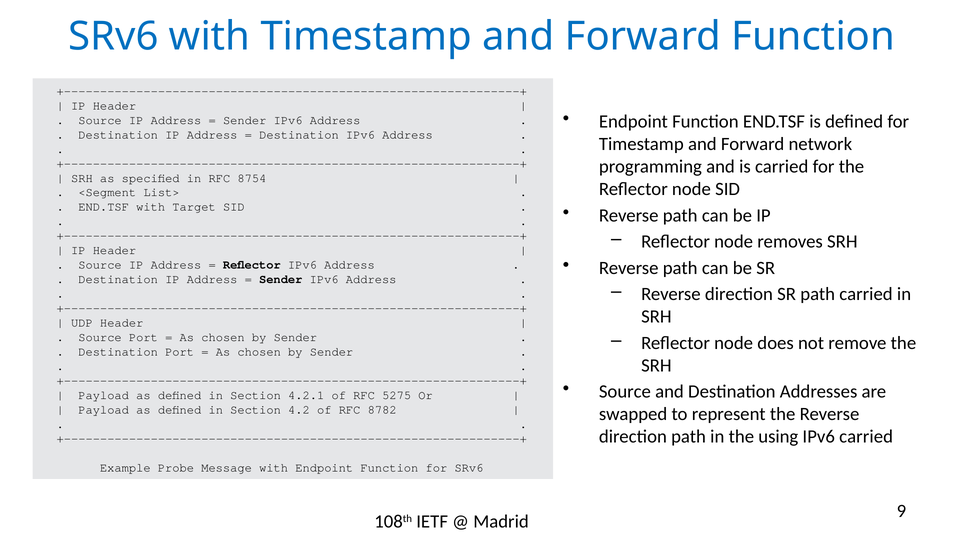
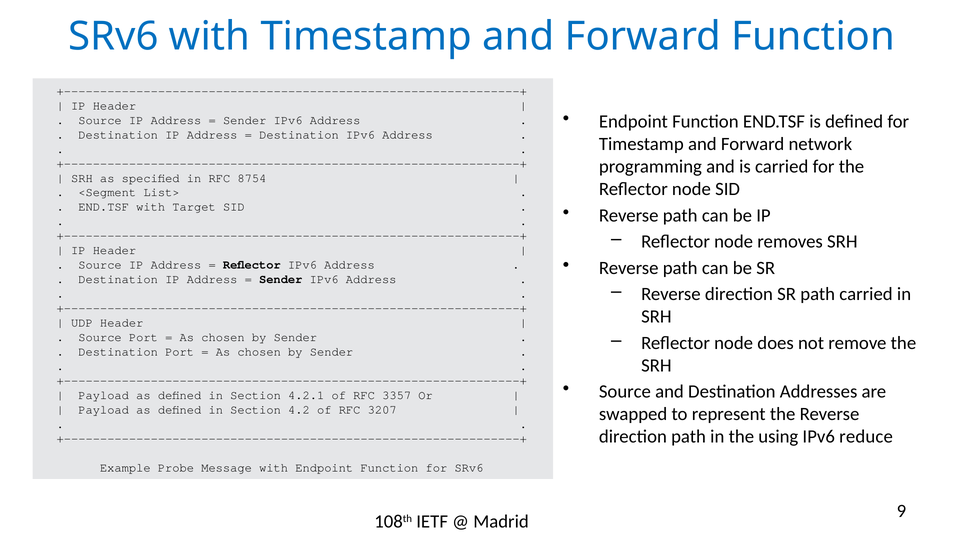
5275: 5275 -> 3357
8782: 8782 -> 3207
IPv6 carried: carried -> reduce
